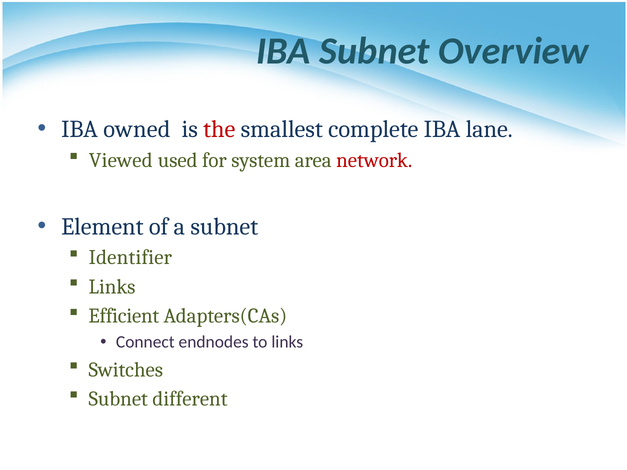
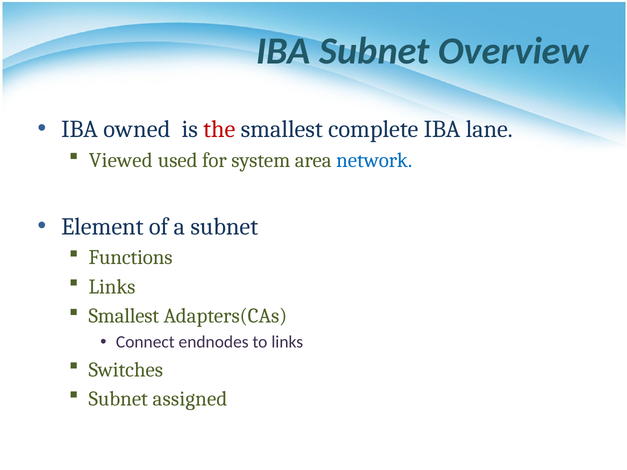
network colour: red -> blue
Identifier: Identifier -> Functions
Efficient at (124, 316): Efficient -> Smallest
different: different -> assigned
